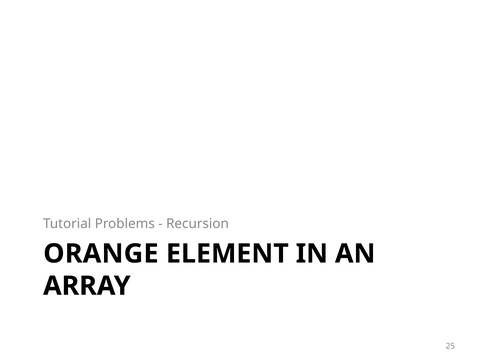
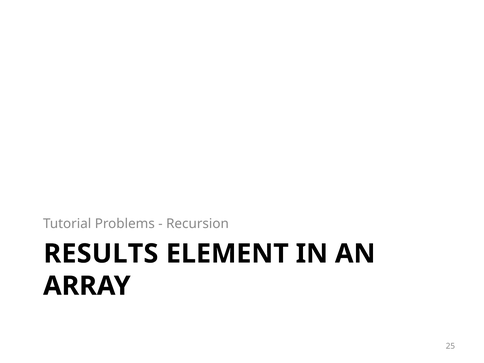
ORANGE: ORANGE -> RESULTS
